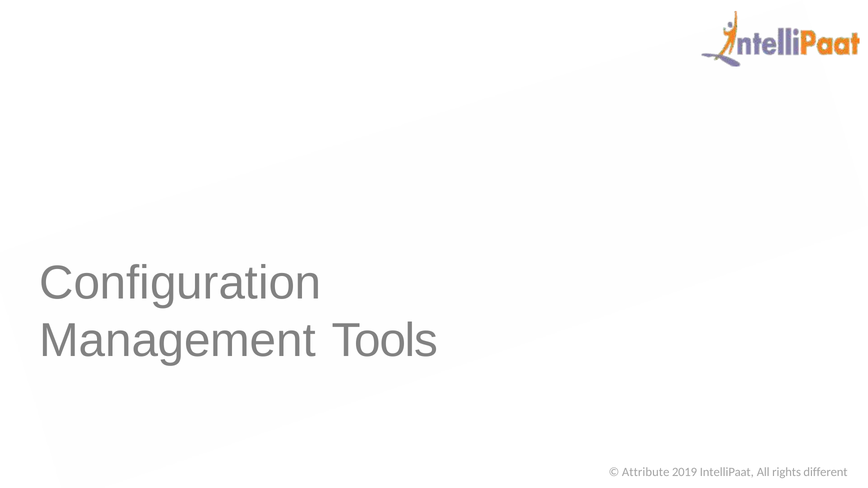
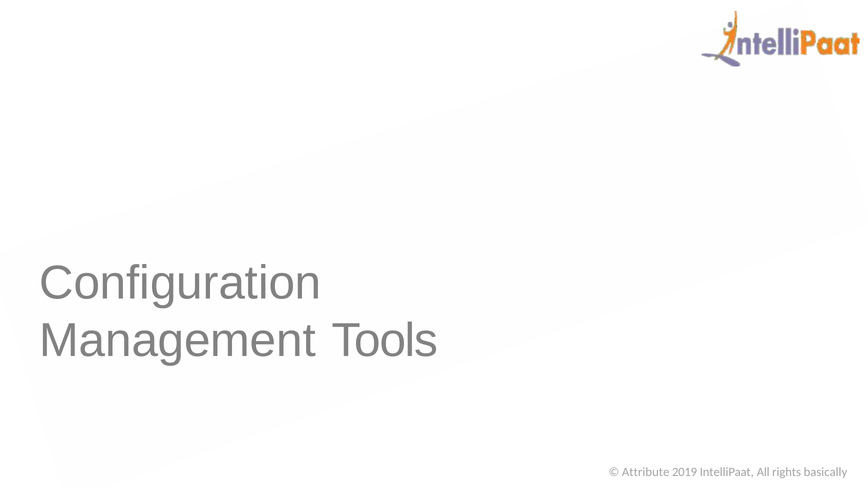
different: different -> basically
